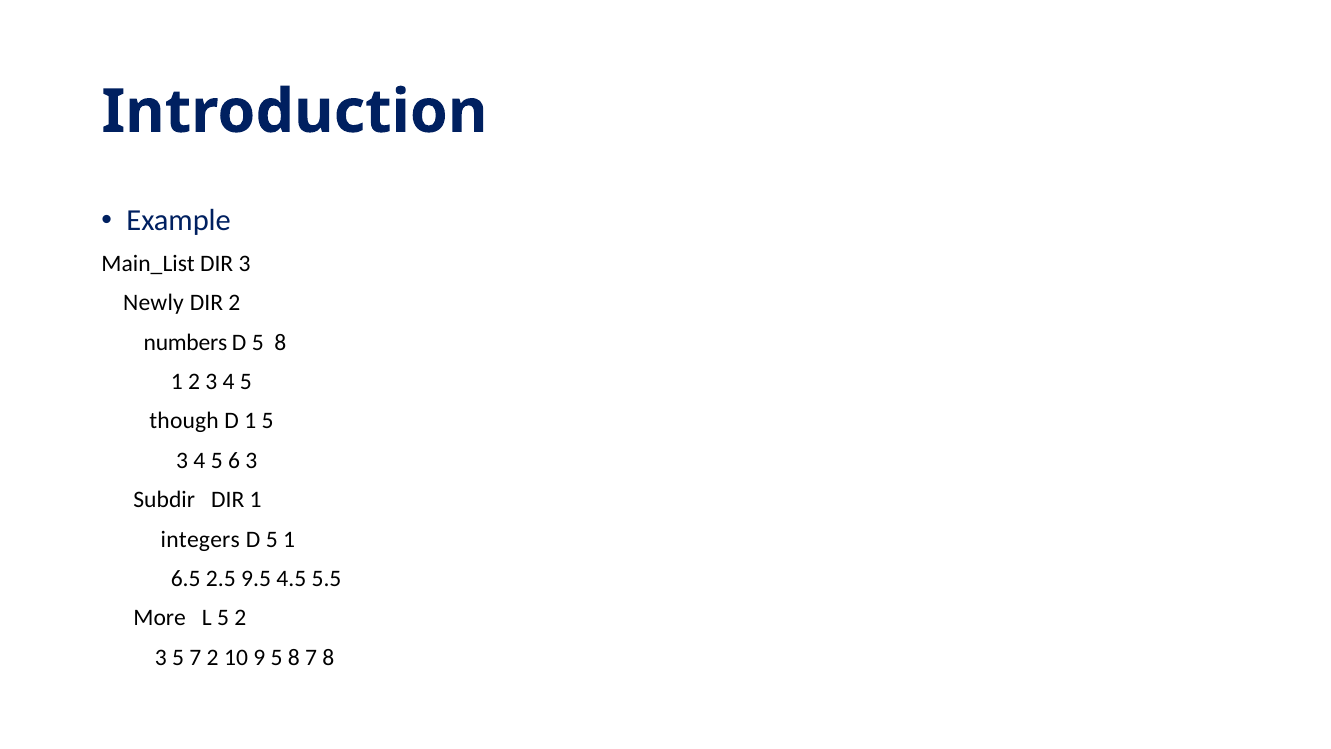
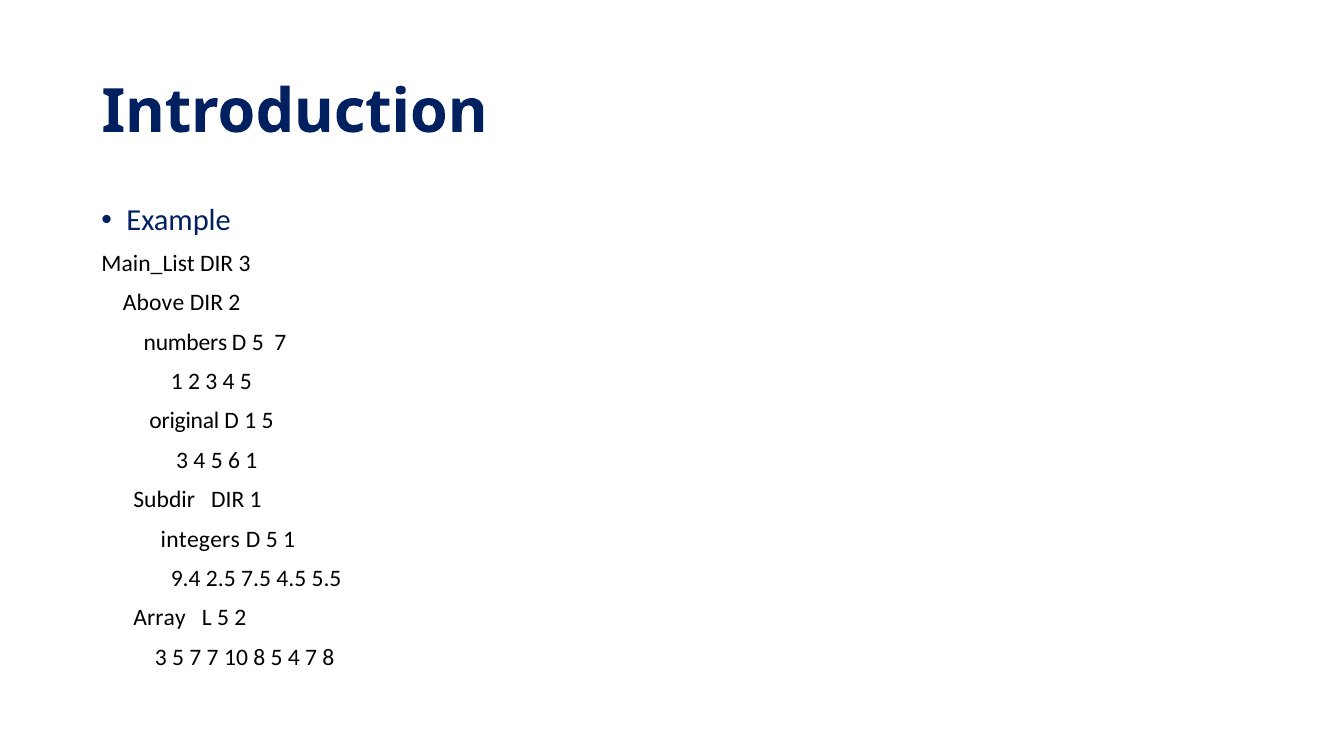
Newly: Newly -> Above
D 5 8: 8 -> 7
though: though -> original
6 3: 3 -> 1
6.5: 6.5 -> 9.4
9.5: 9.5 -> 7.5
More: More -> Array
7 2: 2 -> 7
10 9: 9 -> 8
8 at (294, 657): 8 -> 4
